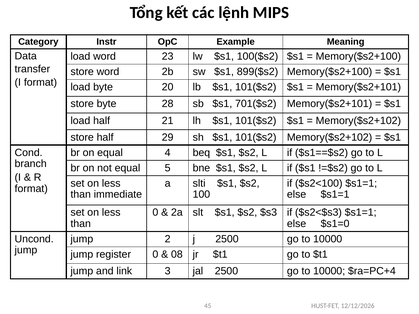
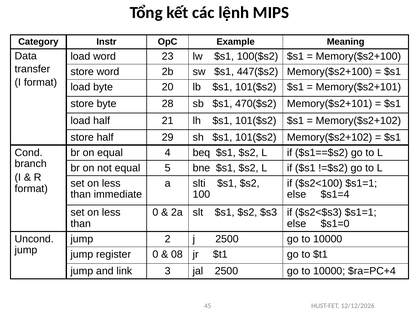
899($s2: 899($s2 -> 447($s2
701($s2: 701($s2 -> 470($s2
else $s1=1: $s1=1 -> $s1=4
